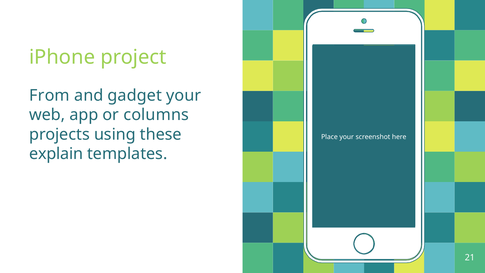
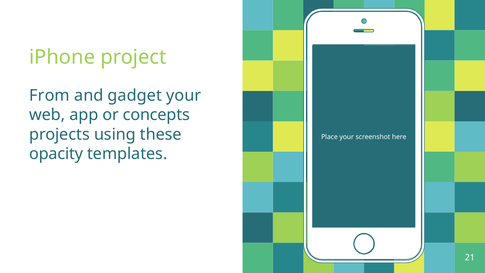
columns: columns -> concepts
explain: explain -> opacity
